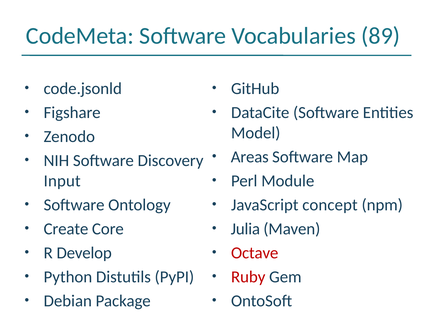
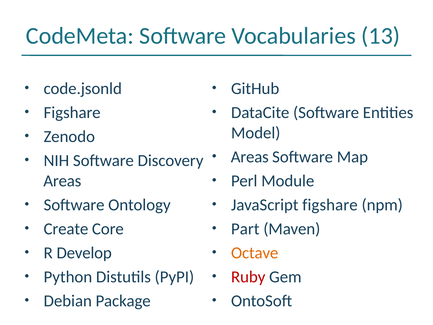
89: 89 -> 13
Input at (62, 181): Input -> Areas
JavaScript concept: concept -> figshare
Julia: Julia -> Part
Octave colour: red -> orange
